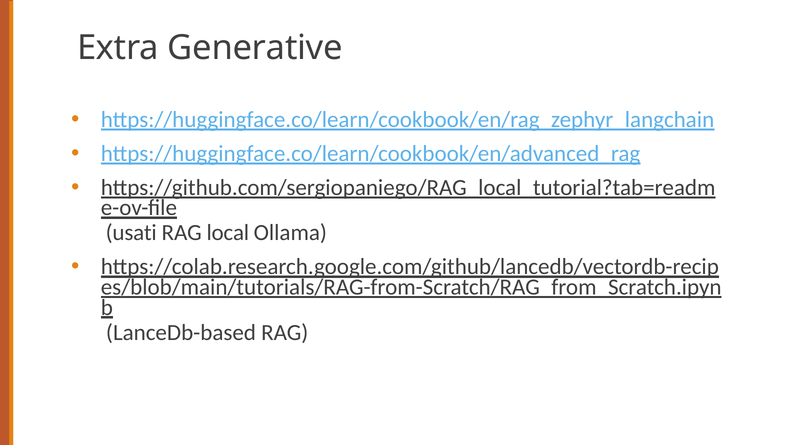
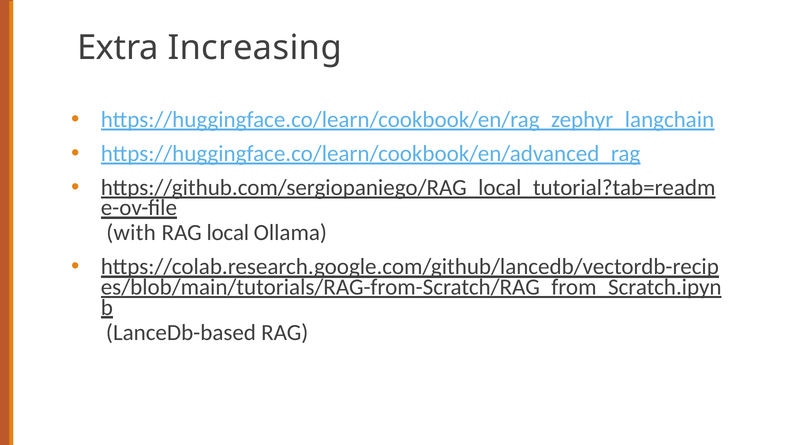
Generative: Generative -> Increasing
usati: usati -> with
